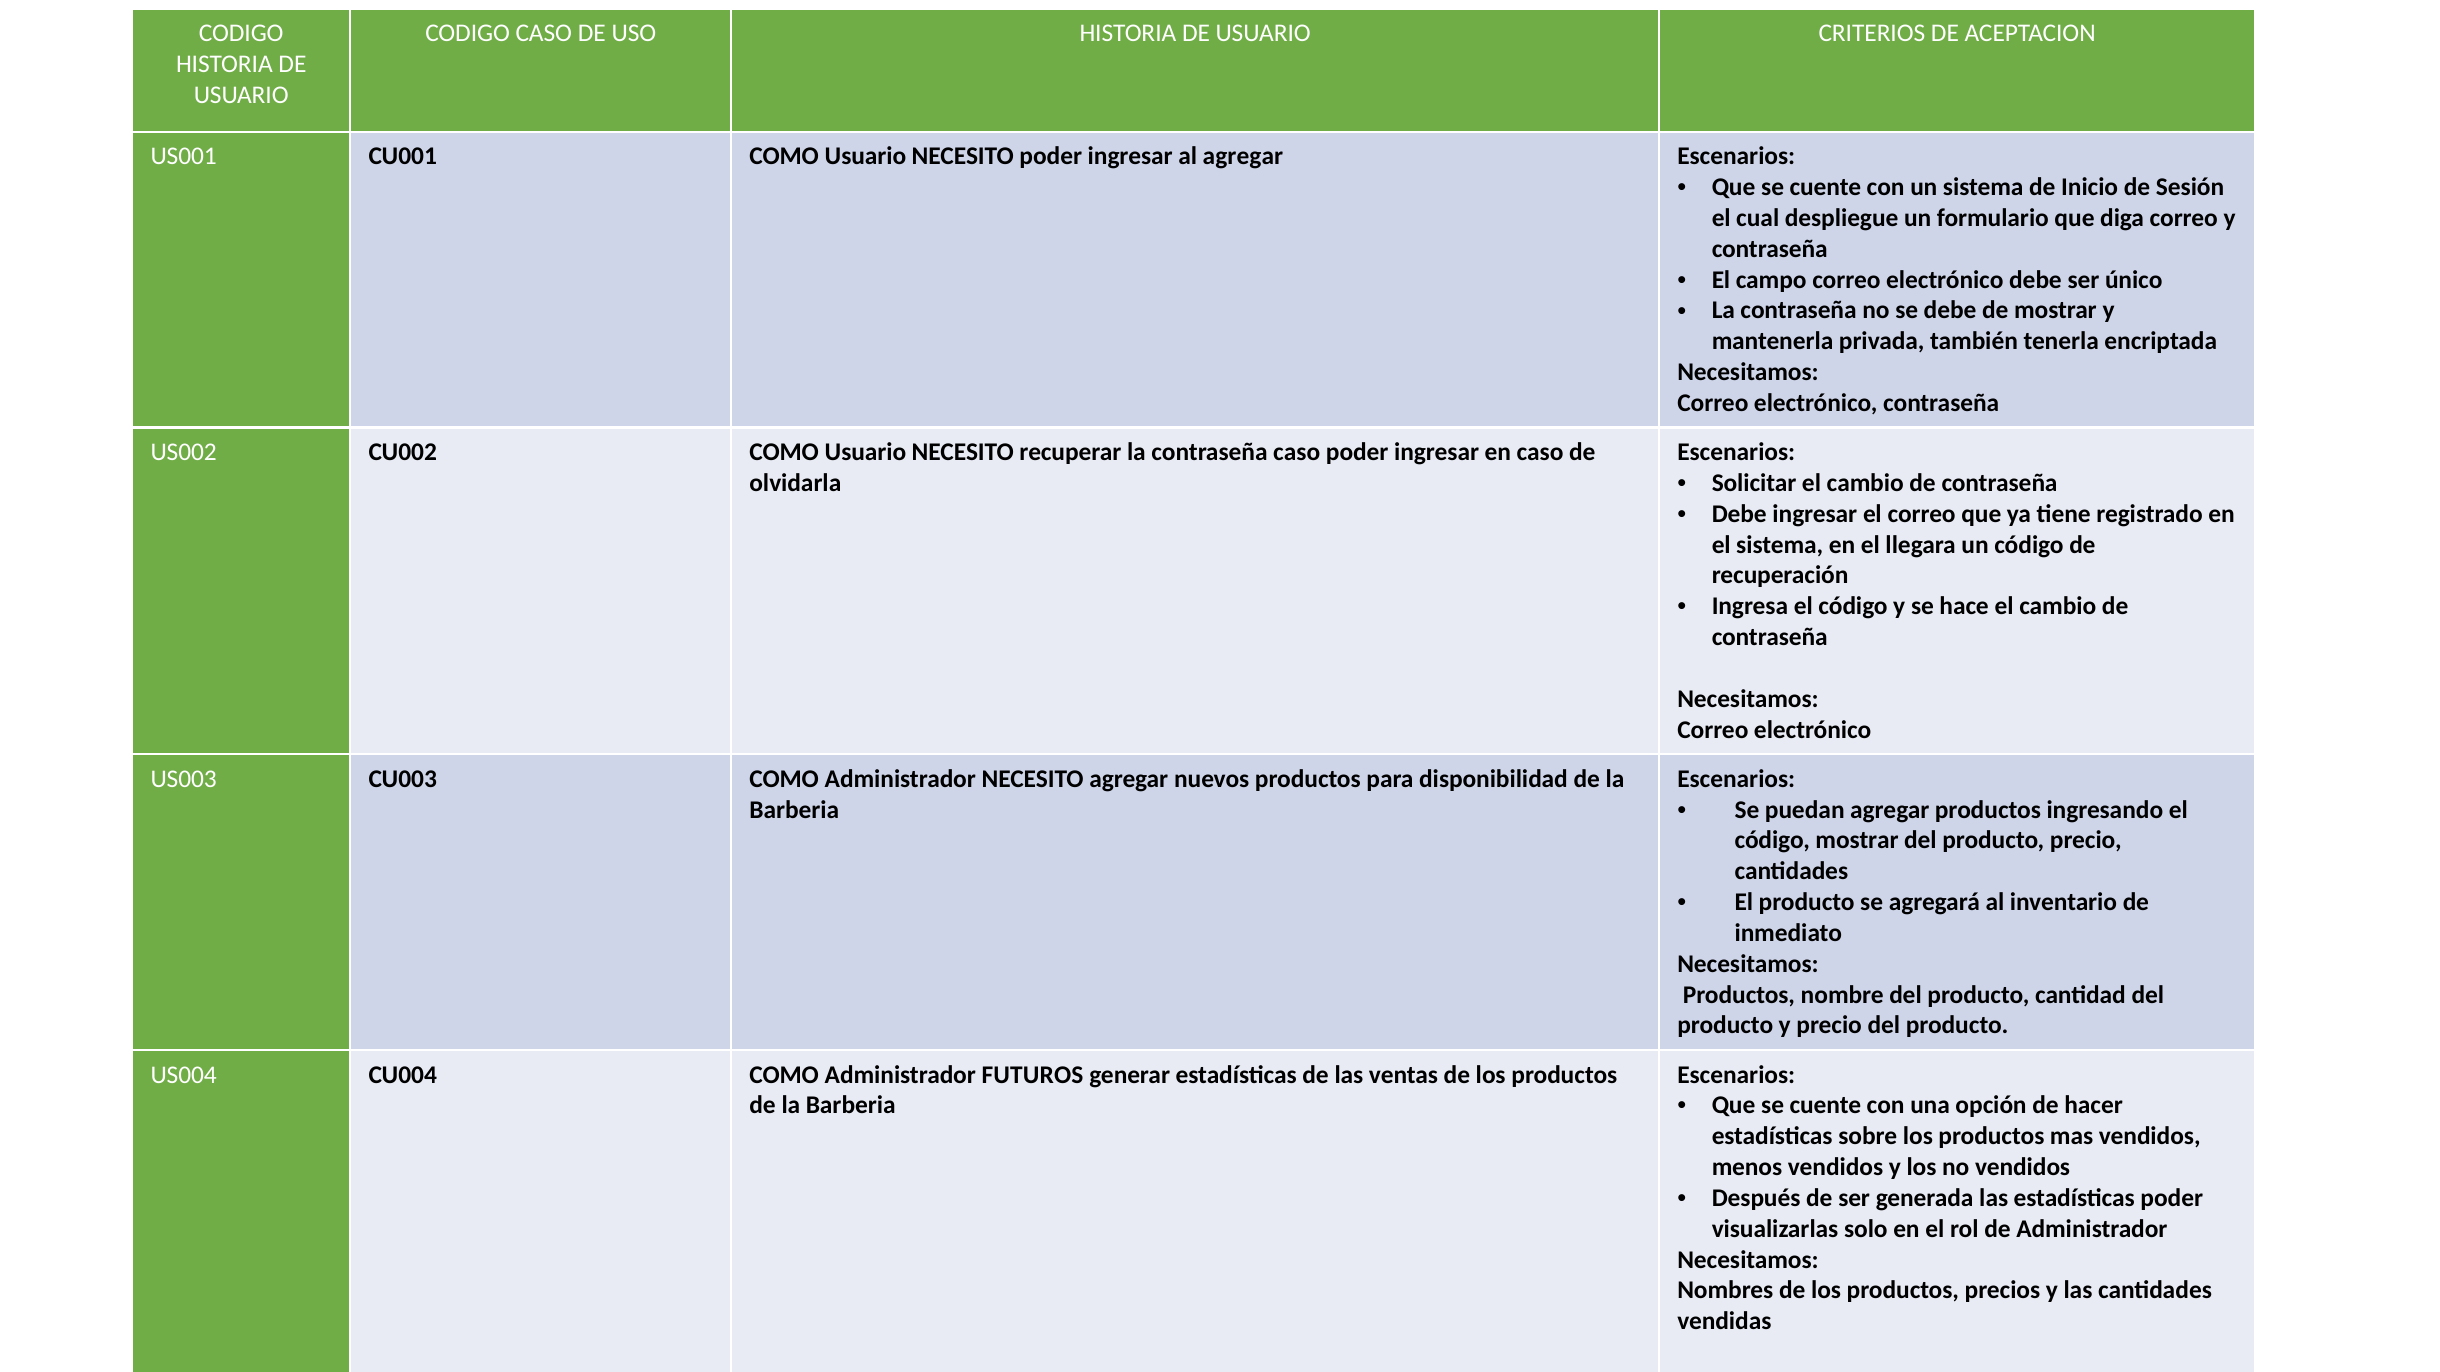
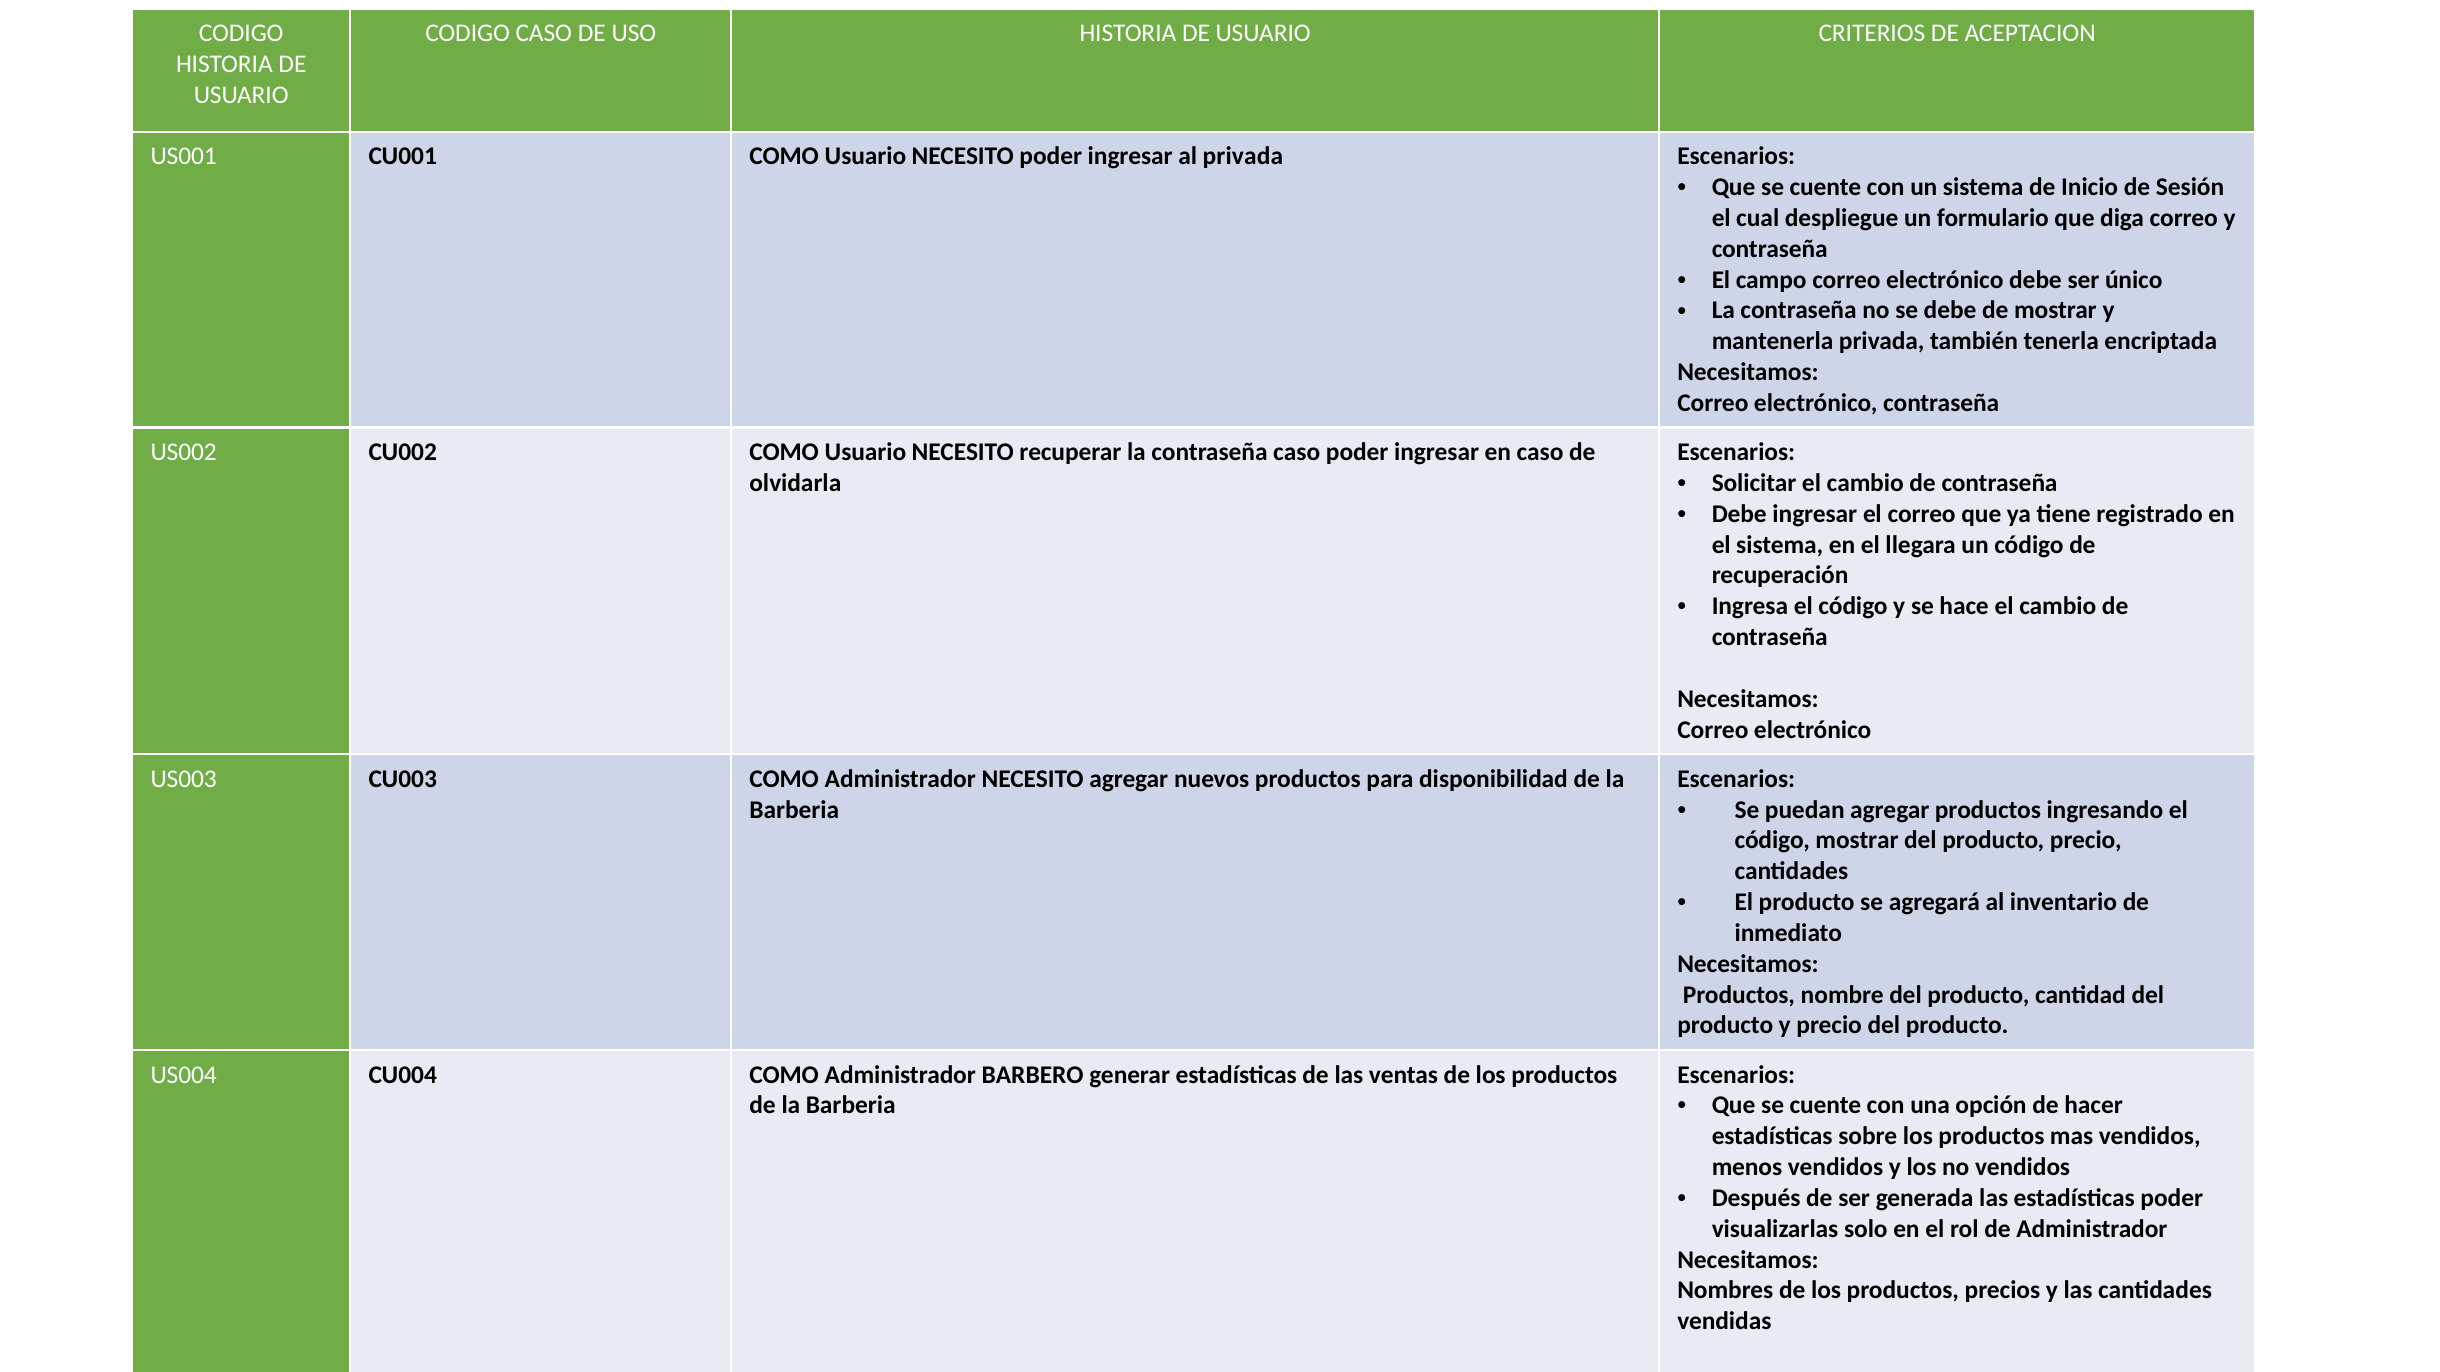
al agregar: agregar -> privada
FUTUROS: FUTUROS -> BARBERO
